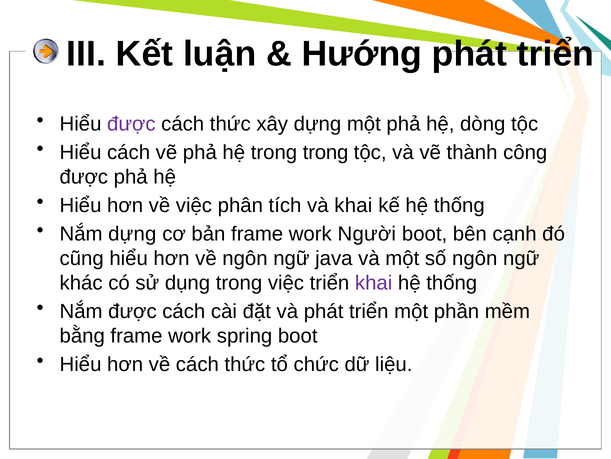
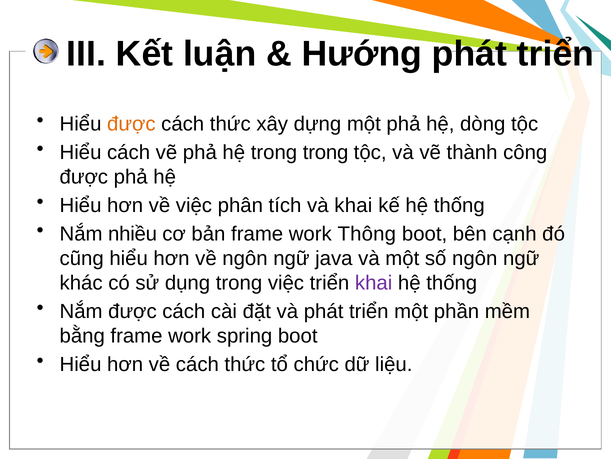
được at (131, 124) colour: purple -> orange
Nắm dựng: dựng -> nhiều
Người: Người -> Thông
